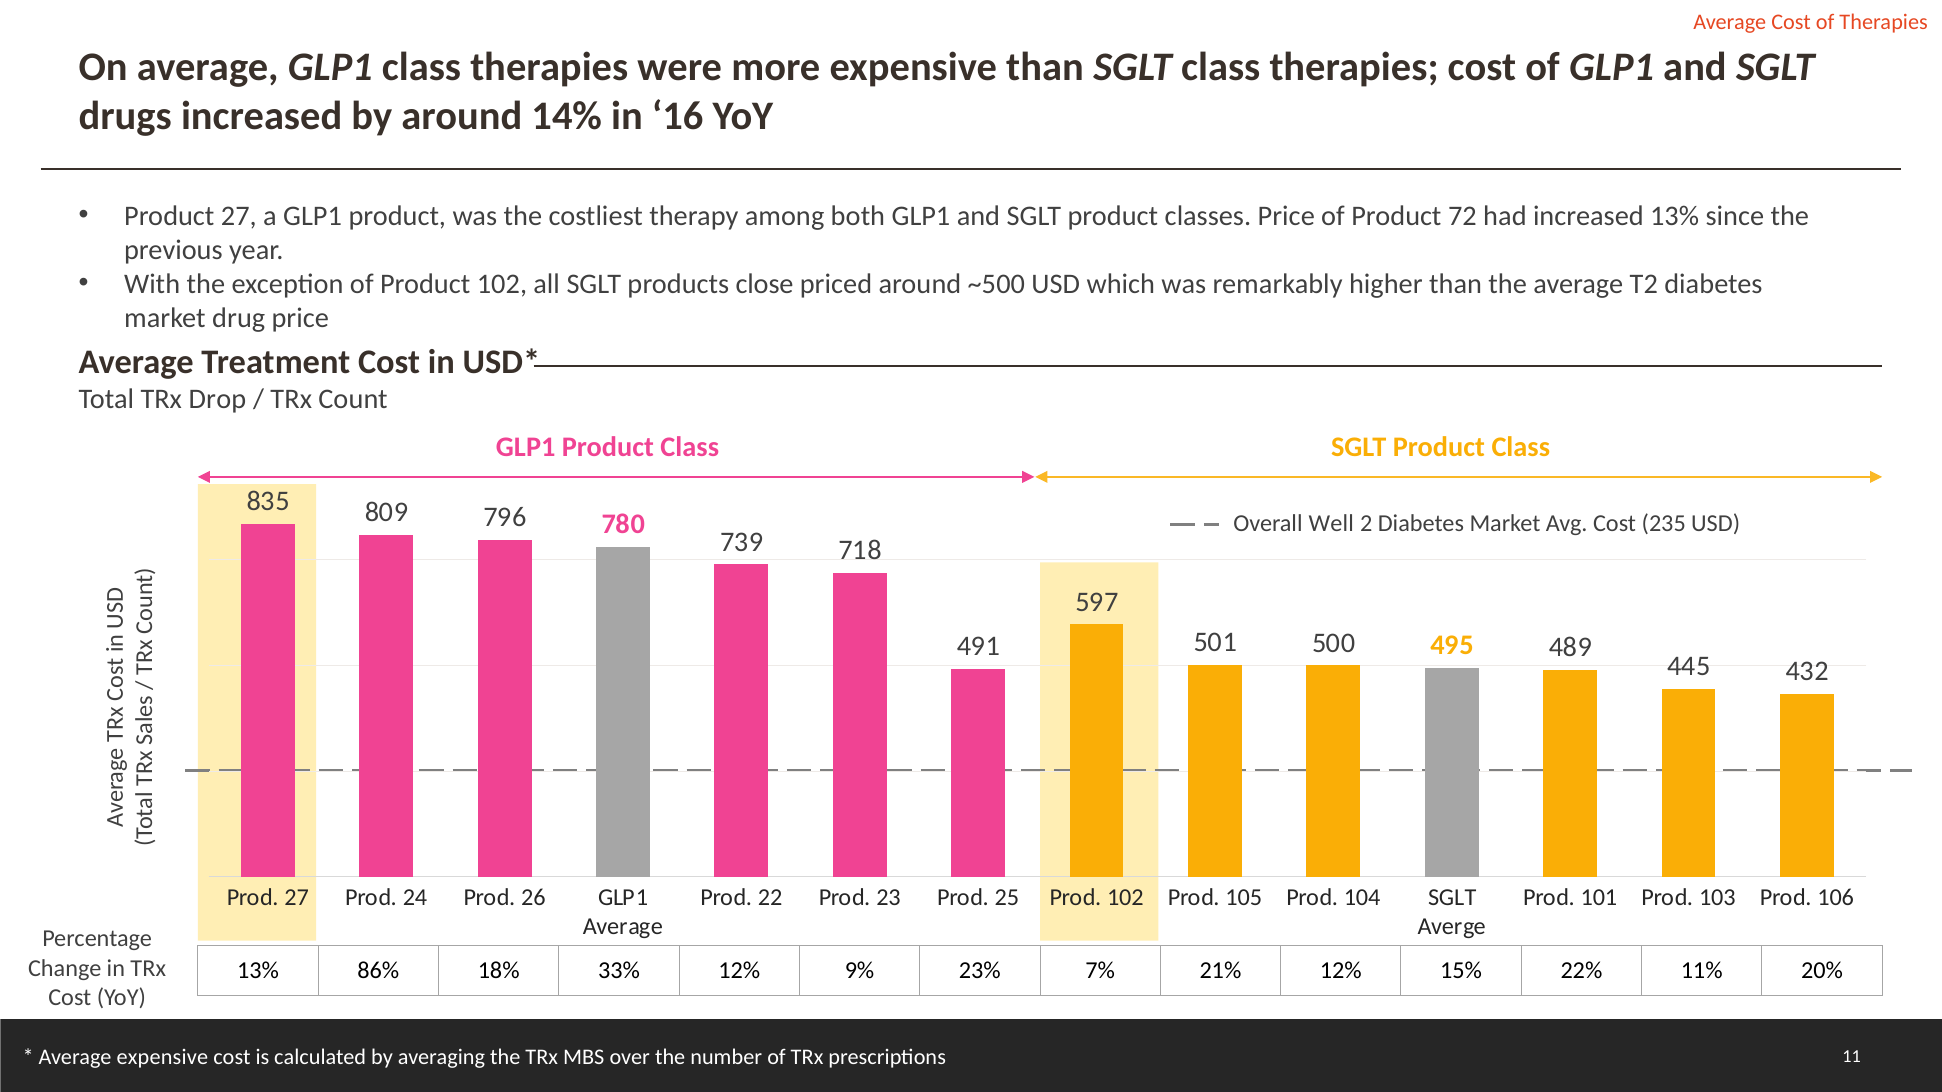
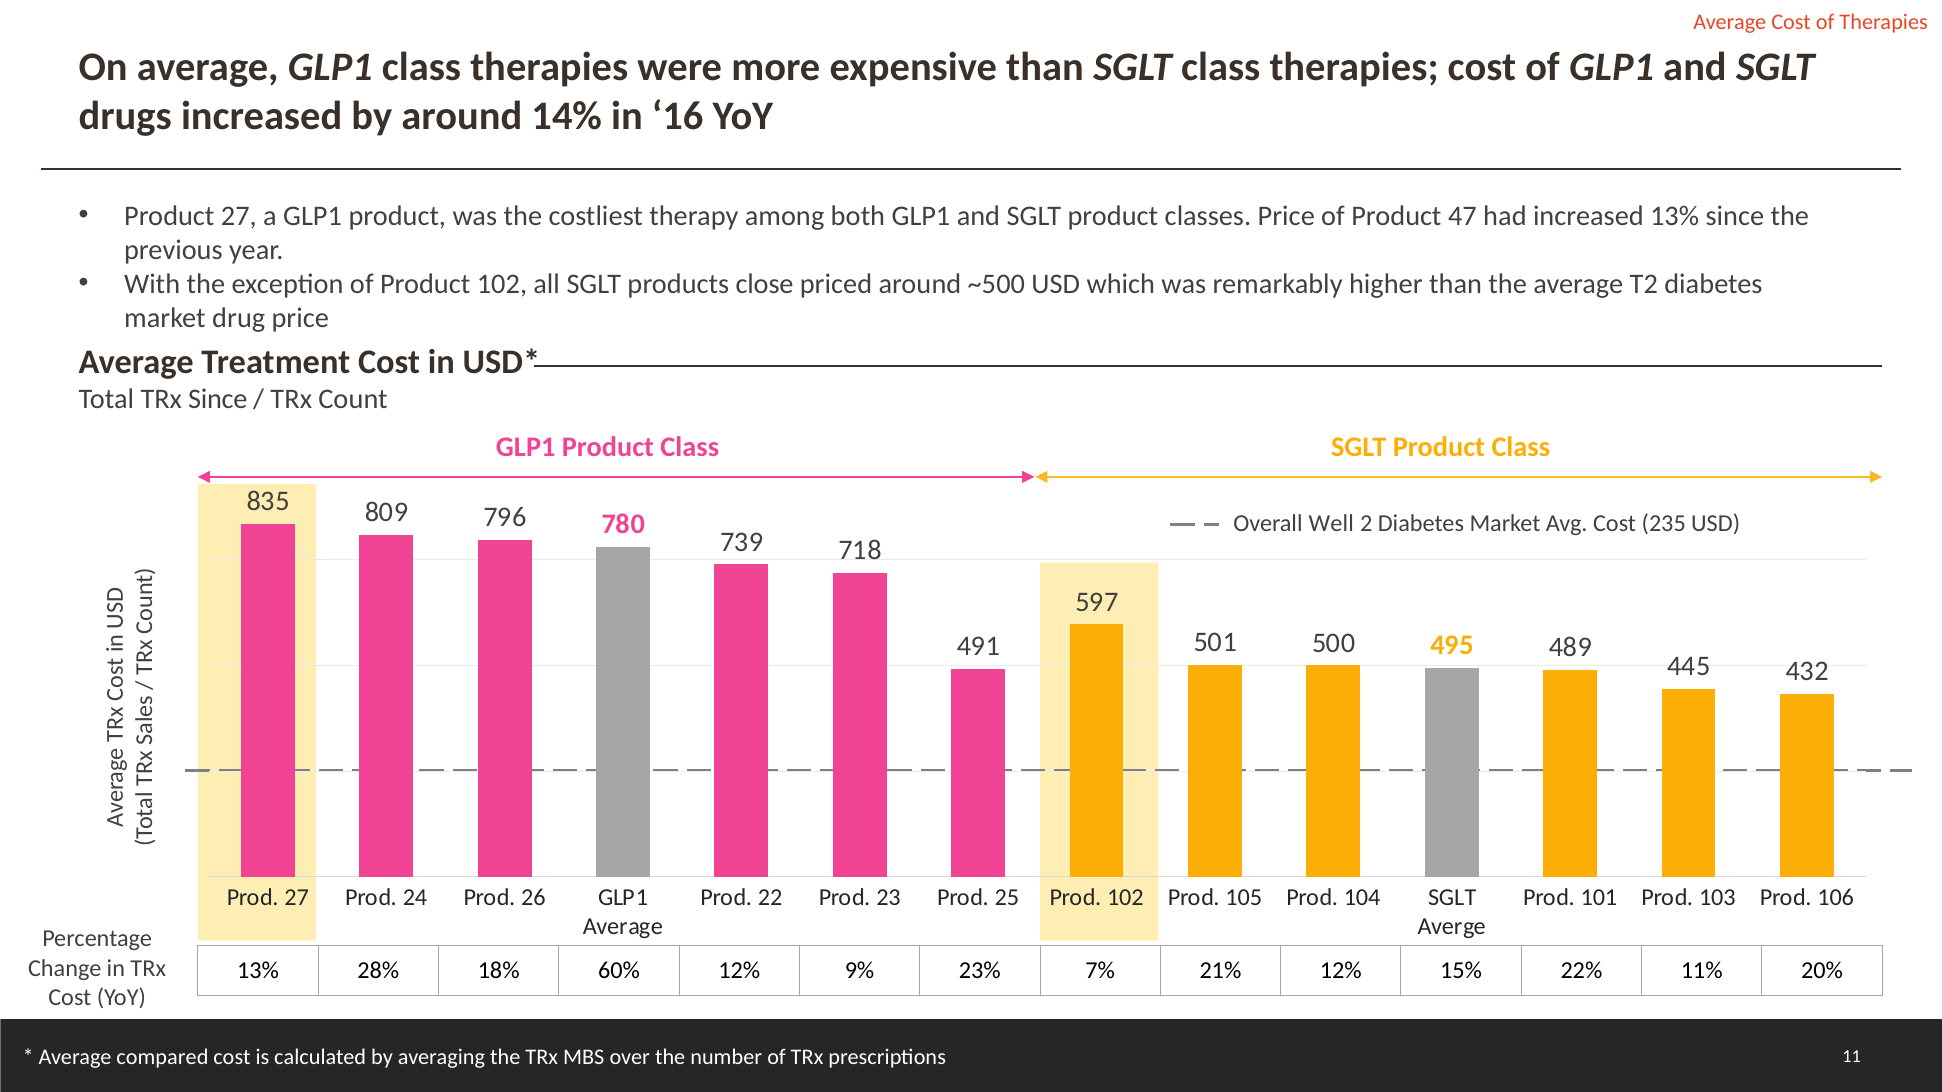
72: 72 -> 47
TRx Drop: Drop -> Since
86%: 86% -> 28%
33%: 33% -> 60%
Average expensive: expensive -> compared
